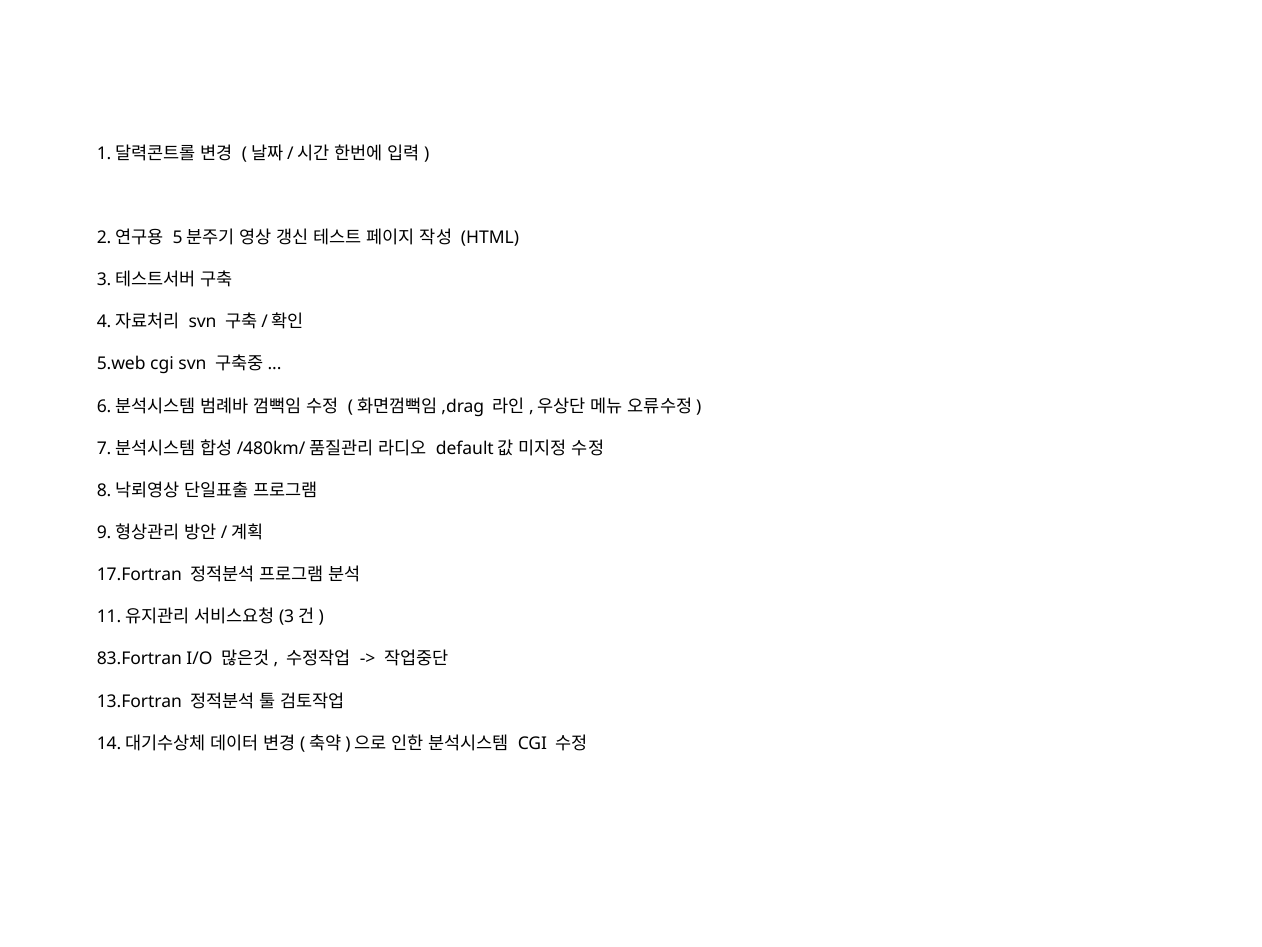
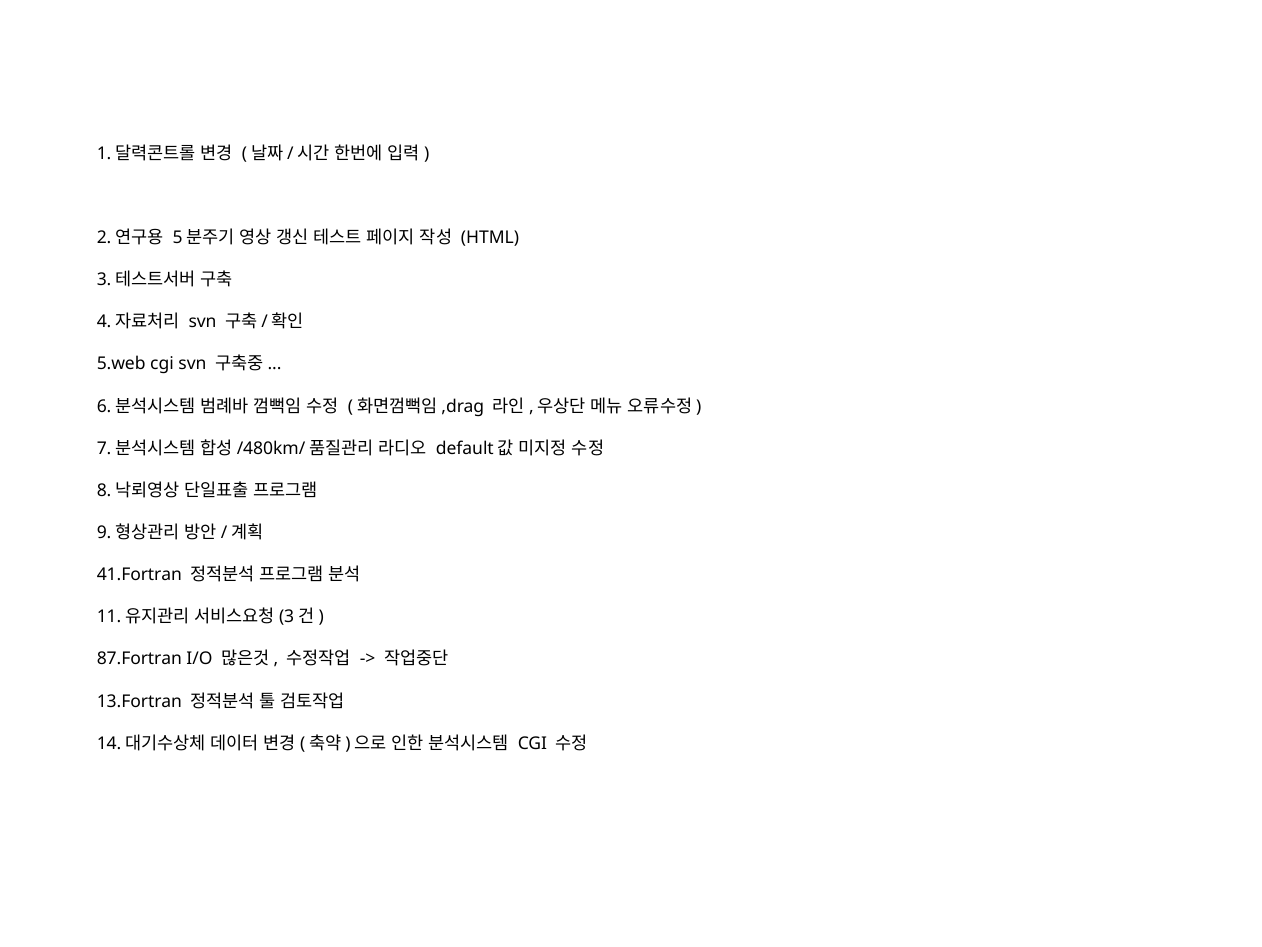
17.Fortran: 17.Fortran -> 41.Fortran
83.Fortran: 83.Fortran -> 87.Fortran
